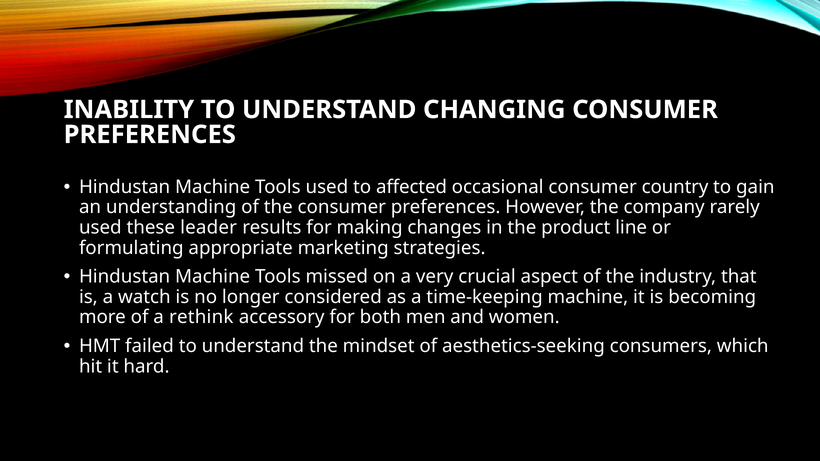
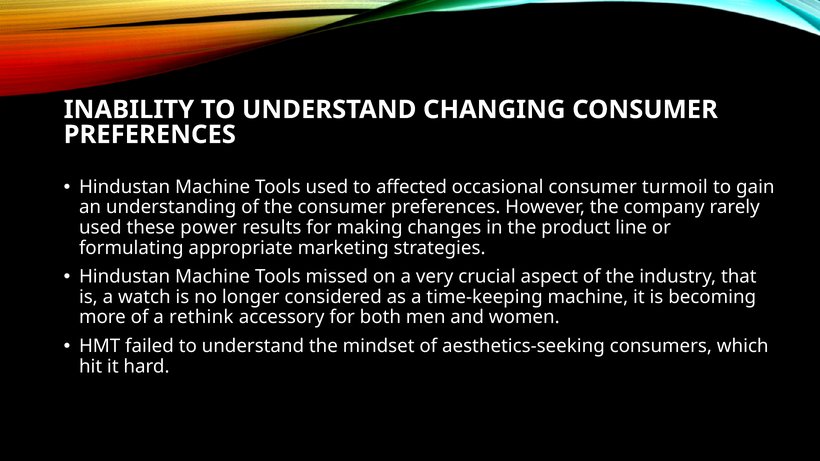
country: country -> turmoil
leader: leader -> power
